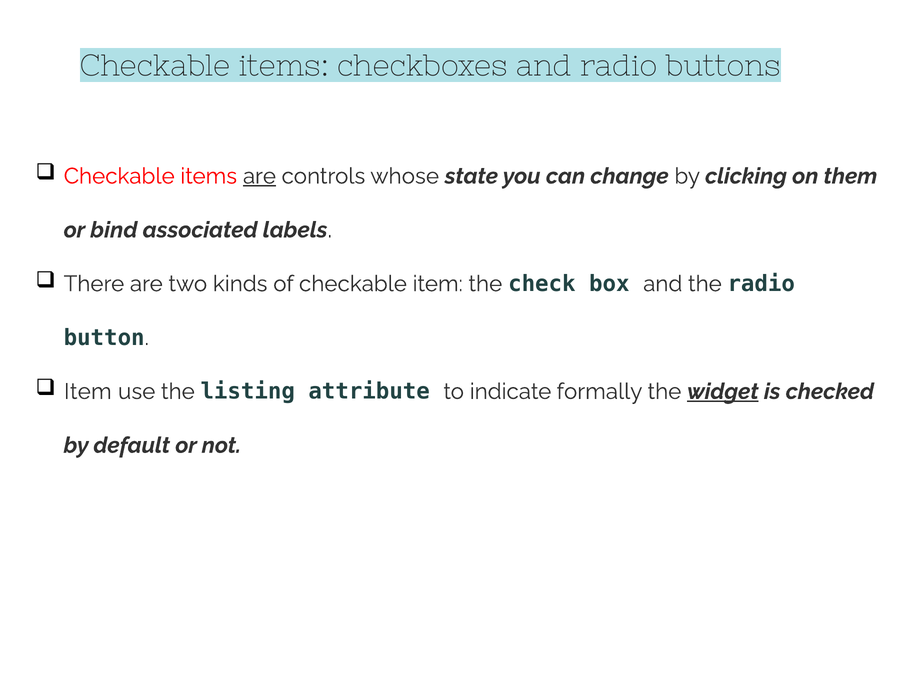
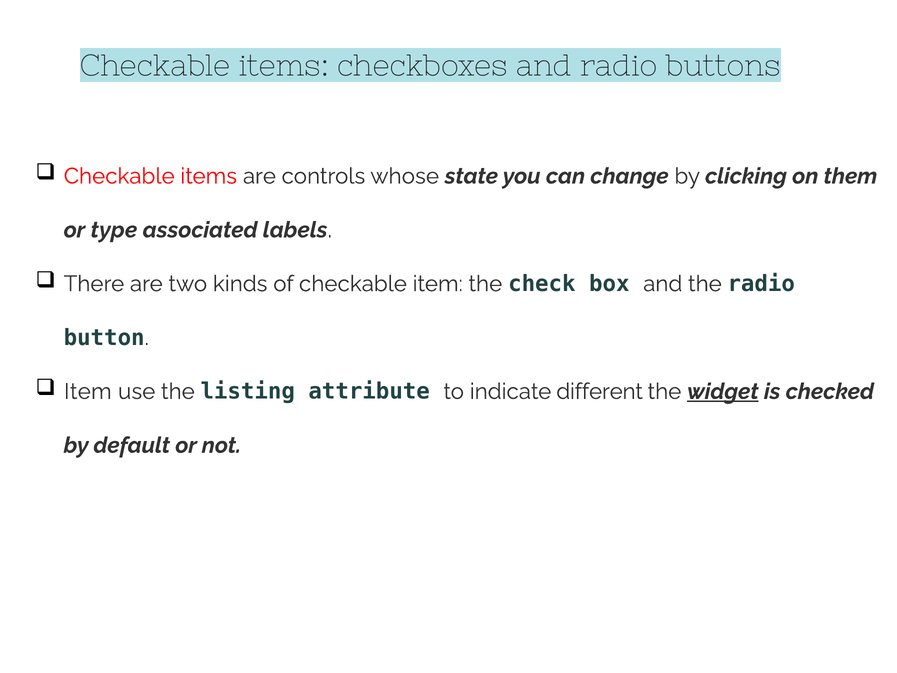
are at (259, 176) underline: present -> none
bind: bind -> type
formally: formally -> different
